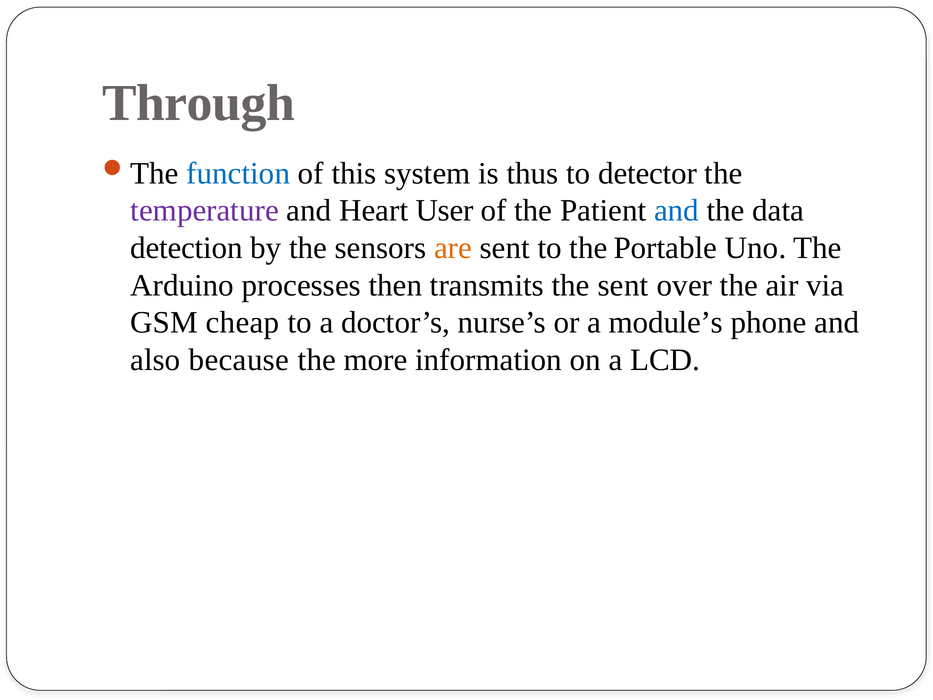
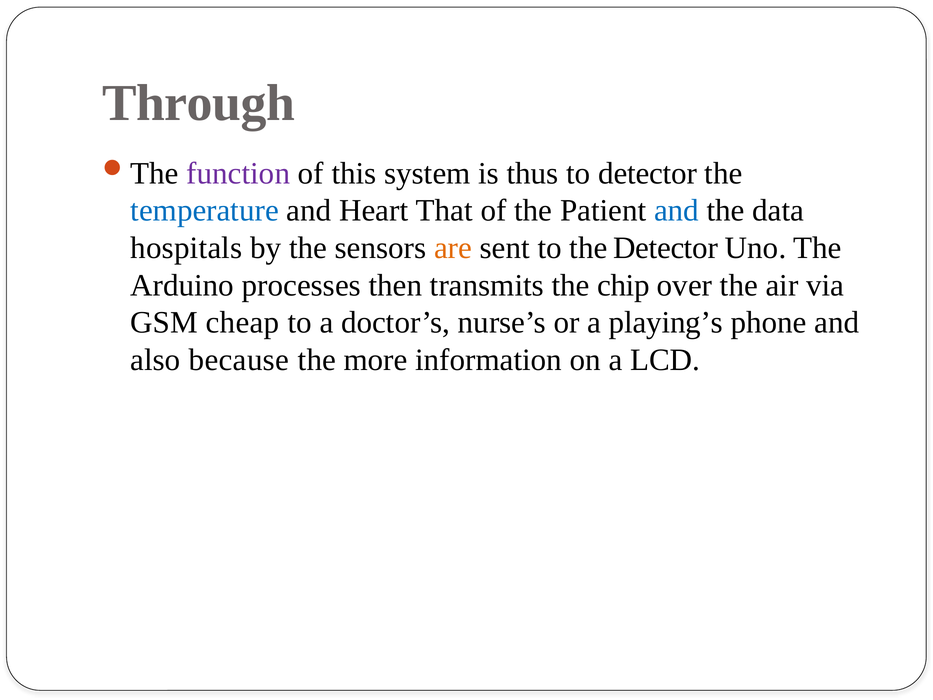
function colour: blue -> purple
temperature colour: purple -> blue
User: User -> That
detection: detection -> hospitals
the Portable: Portable -> Detector
the sent: sent -> chip
module’s: module’s -> playing’s
